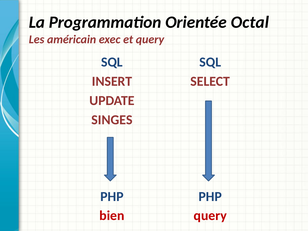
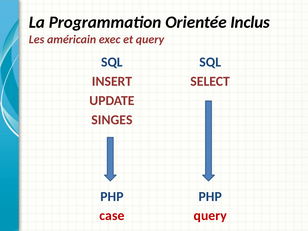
Octal: Octal -> Inclus
bien: bien -> case
